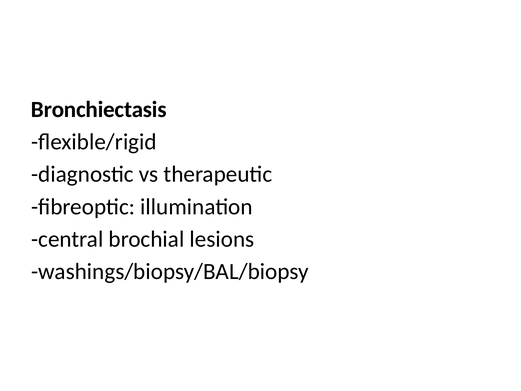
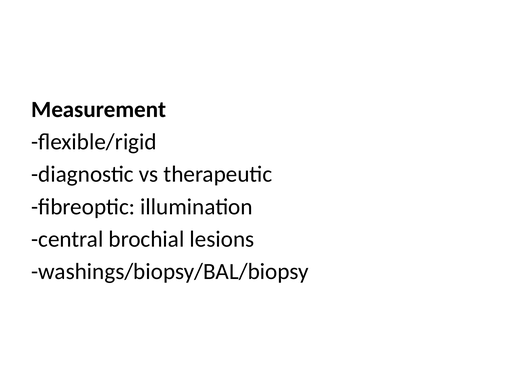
Bronchiectasis: Bronchiectasis -> Measurement
